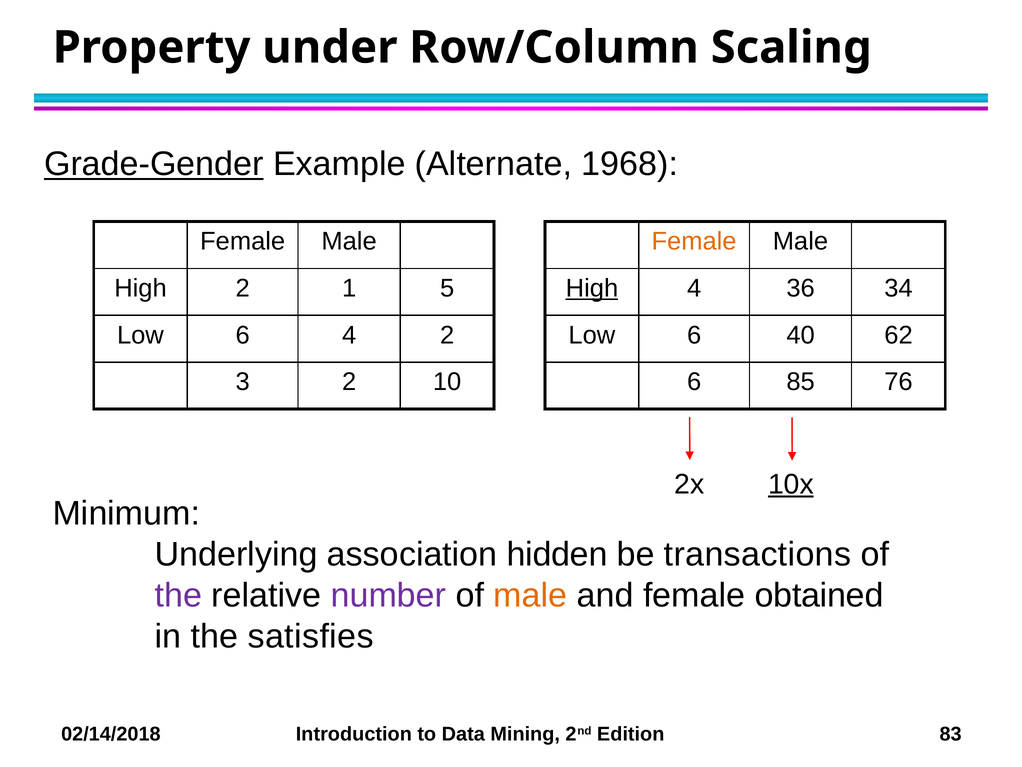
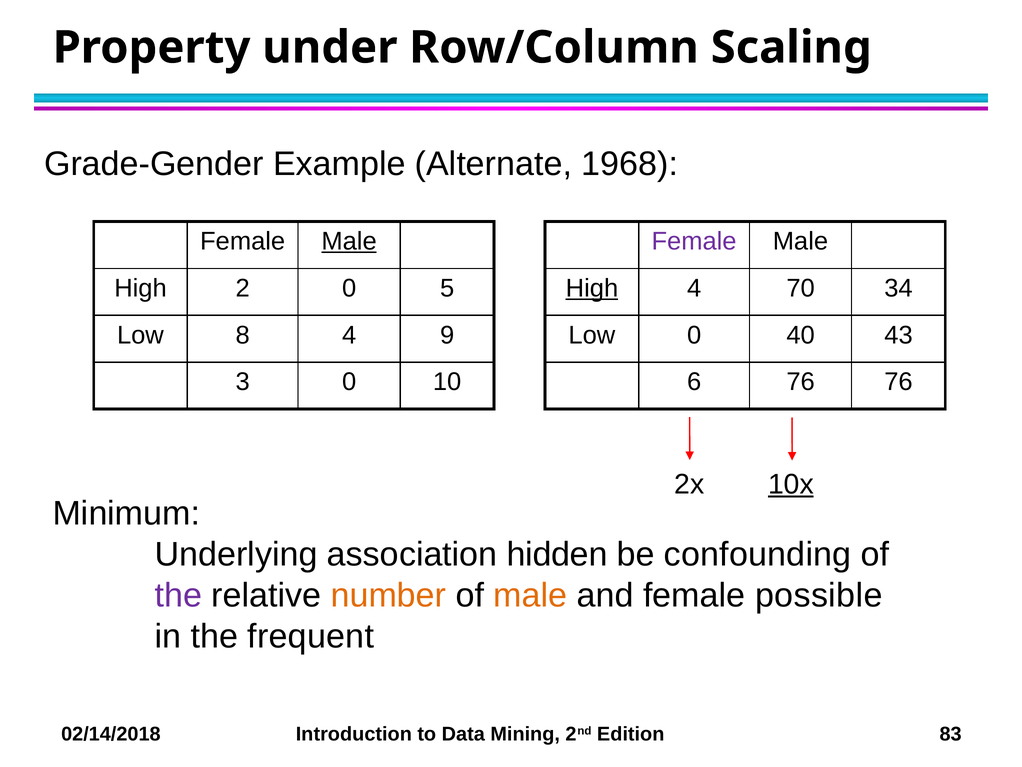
Grade-Gender underline: present -> none
Male at (349, 241) underline: none -> present
Female at (694, 241) colour: orange -> purple
2 1: 1 -> 0
36: 36 -> 70
6 at (243, 335): 6 -> 8
4 2: 2 -> 9
6 at (694, 335): 6 -> 0
62: 62 -> 43
3 2: 2 -> 0
6 85: 85 -> 76
transactions: transactions -> confounding
number colour: purple -> orange
obtained: obtained -> possible
satisfies: satisfies -> frequent
